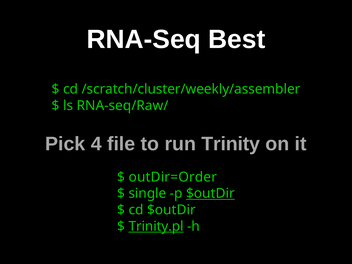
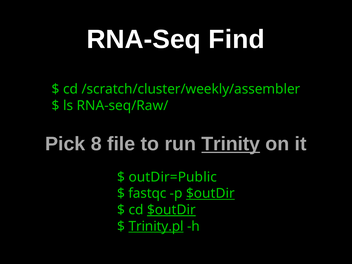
Best: Best -> Find
4: 4 -> 8
Trinity underline: none -> present
outDir=Order: outDir=Order -> outDir=Public
single: single -> fastqc
$outDir at (171, 210) underline: none -> present
